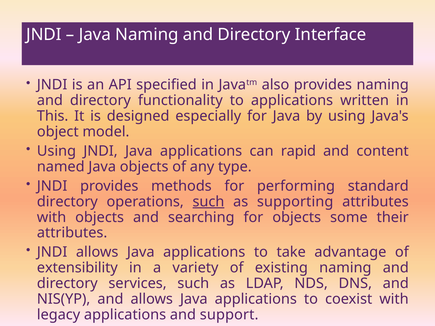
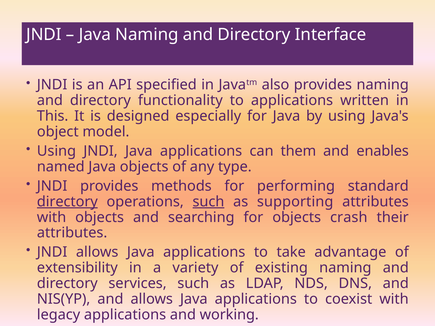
rapid: rapid -> them
content: content -> enables
directory at (67, 202) underline: none -> present
some: some -> crash
support: support -> working
